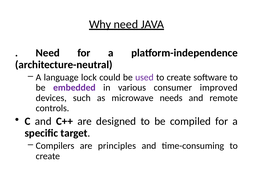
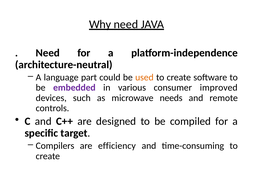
lock: lock -> part
used colour: purple -> orange
principles: principles -> efficiency
